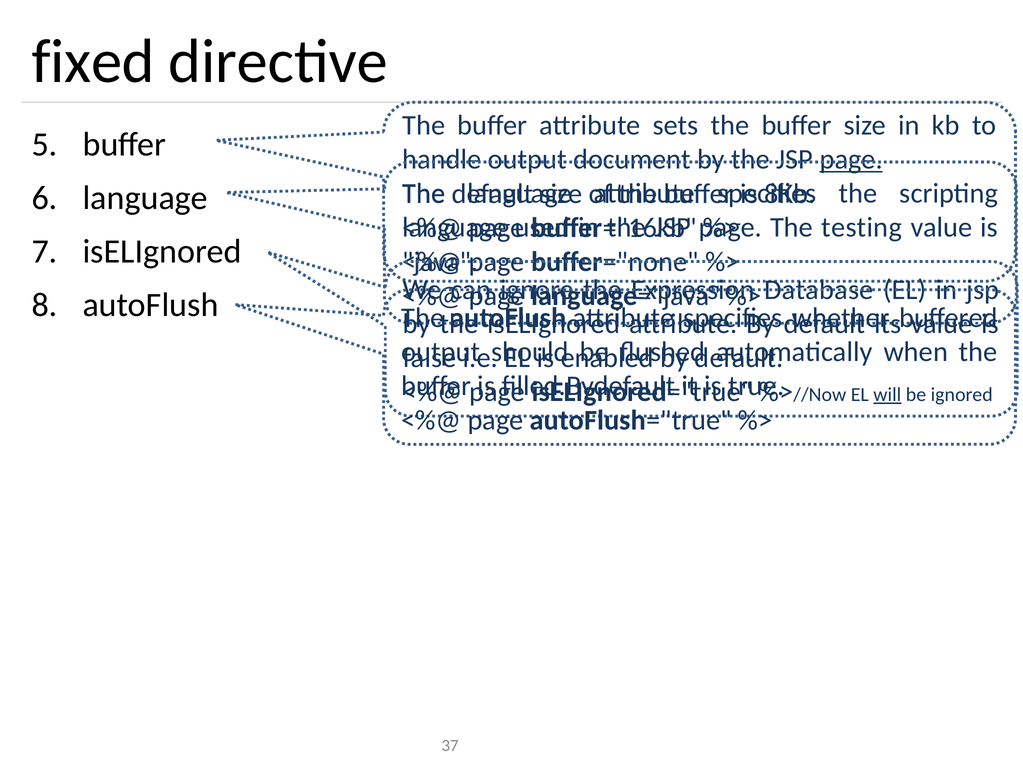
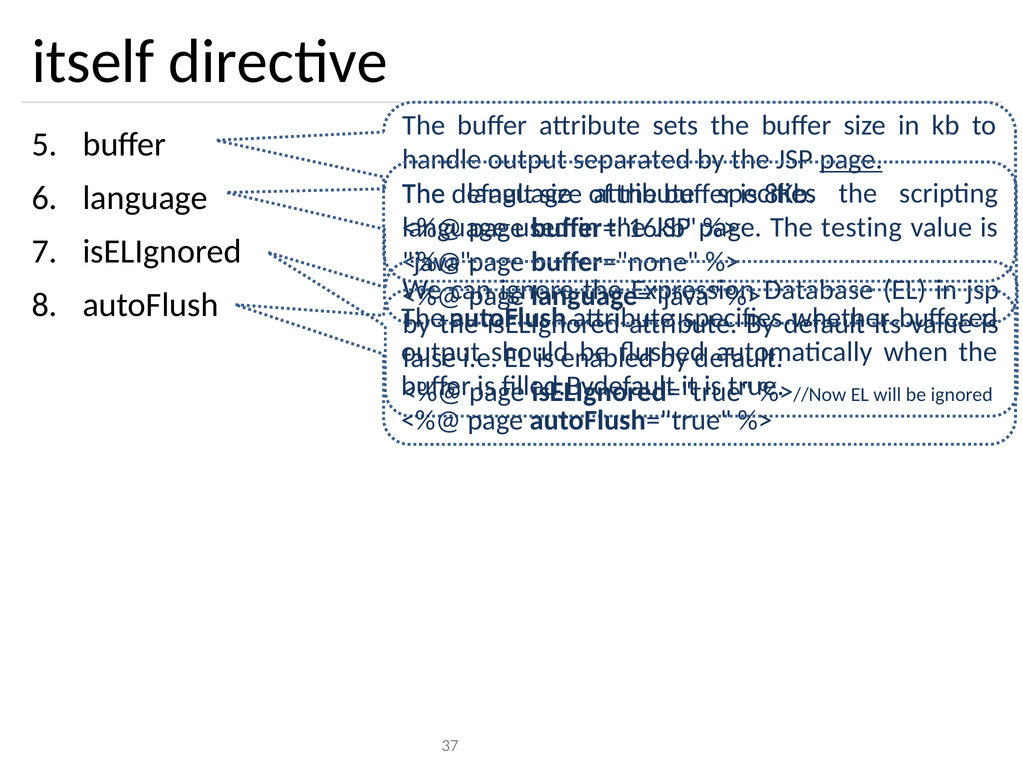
fixed: fixed -> itself
document: document -> separated
will underline: present -> none
